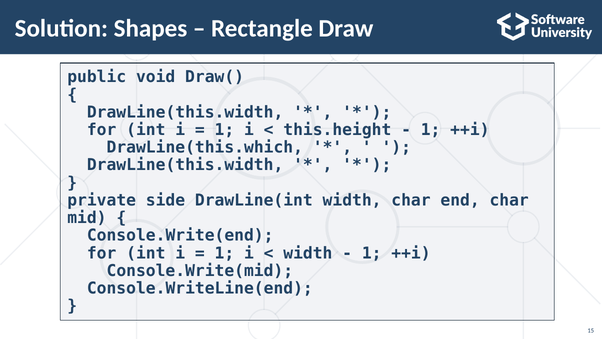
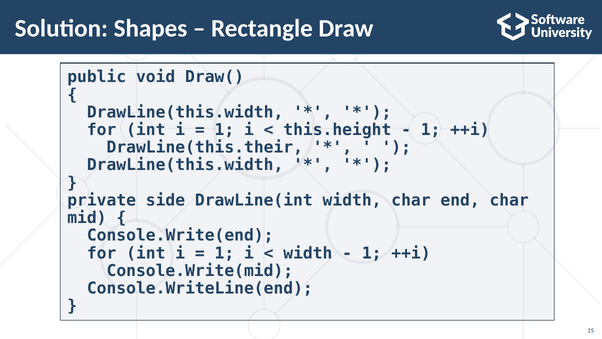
DrawLine(this.which: DrawLine(this.which -> DrawLine(this.their
